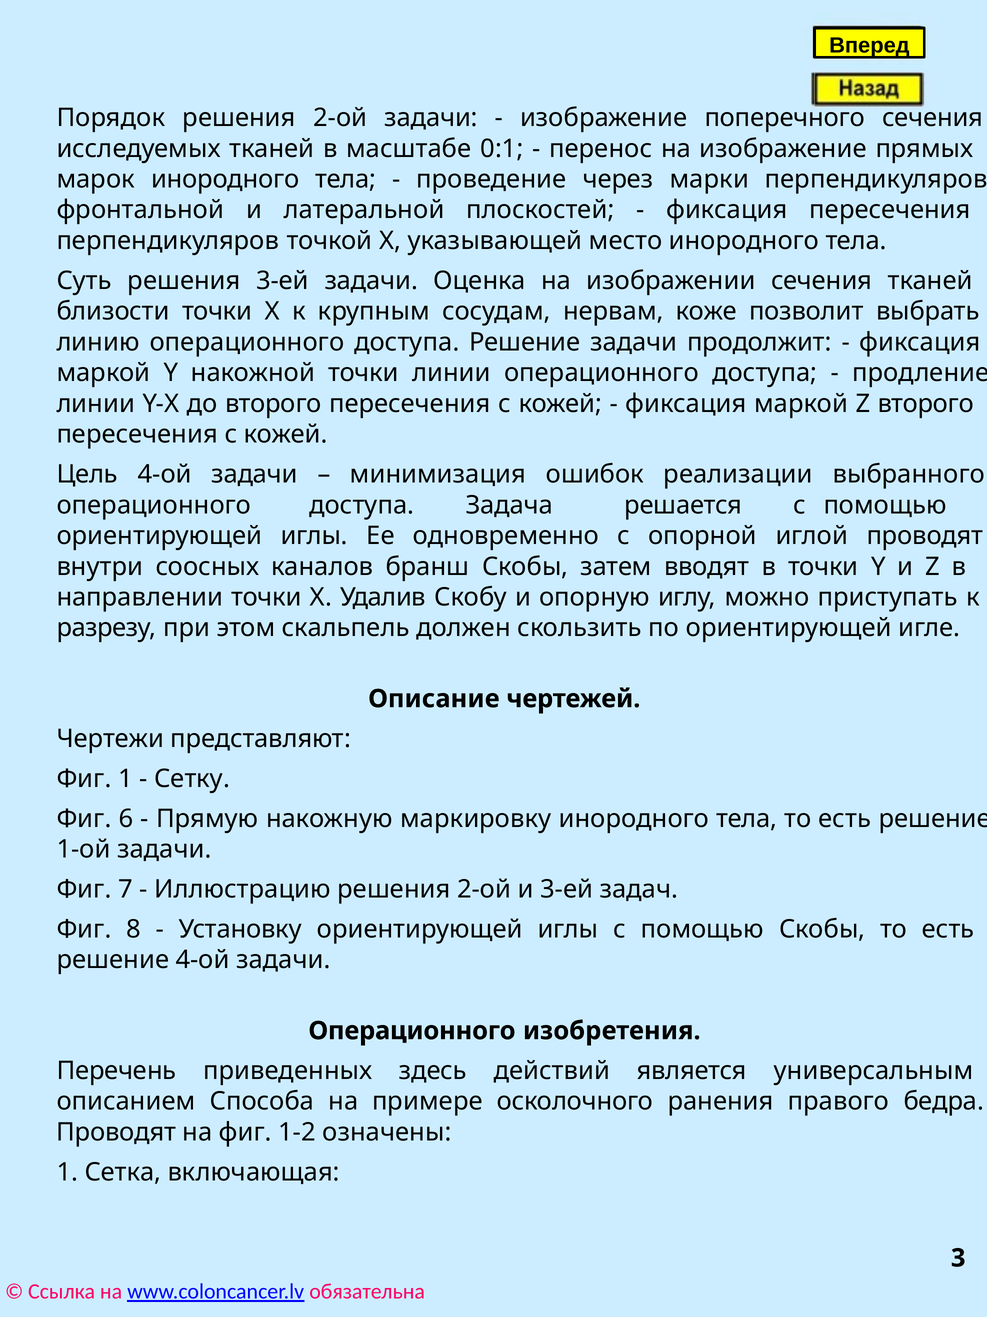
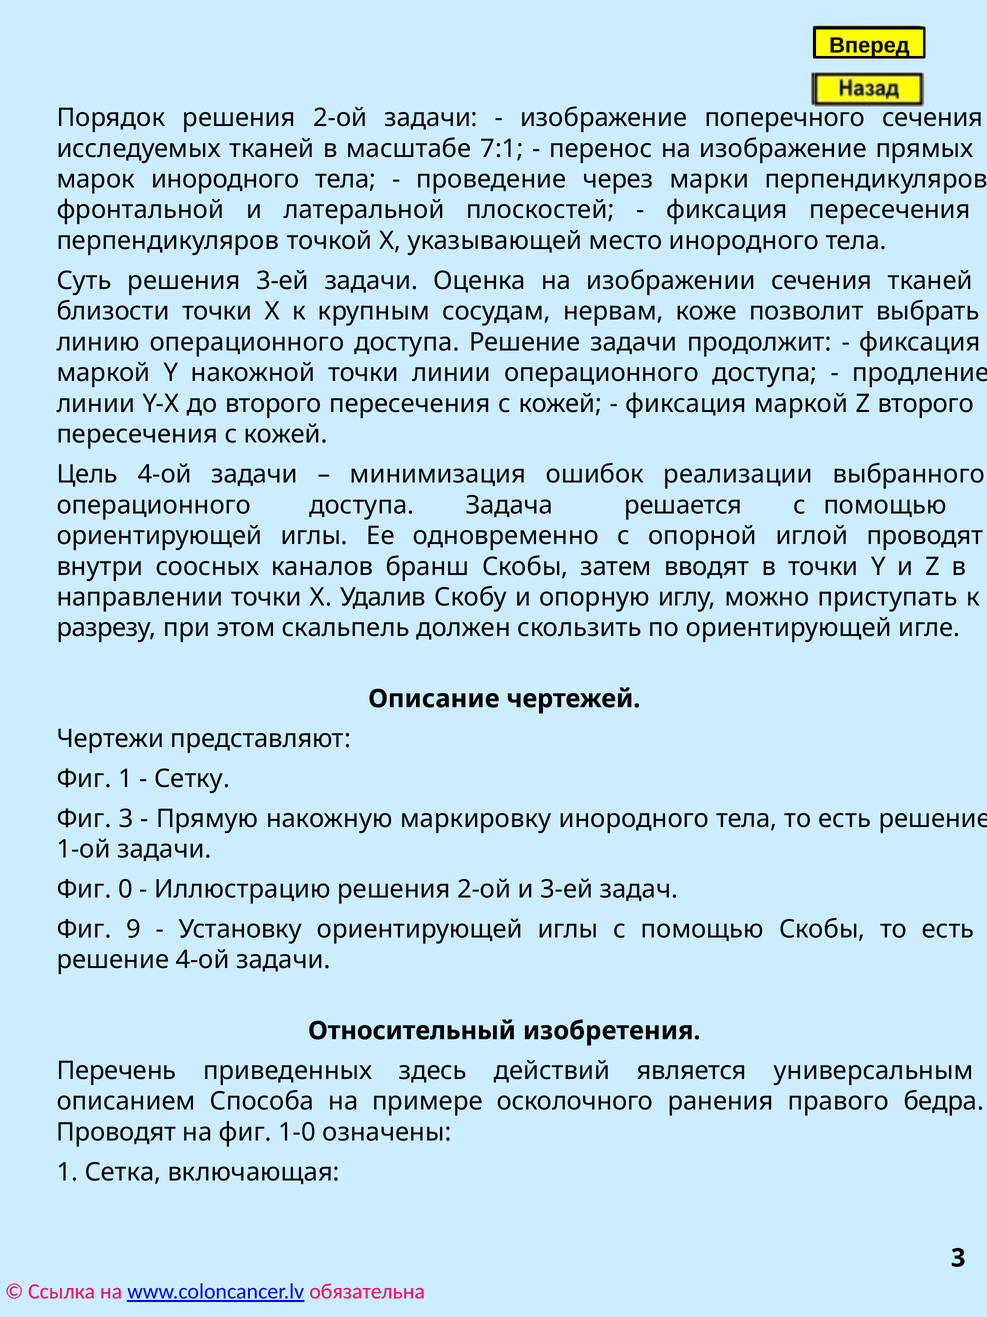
0:1: 0:1 -> 7:1
Фиг 6: 6 -> 3
7: 7 -> 0
8: 8 -> 9
Операционного at (412, 1030): Операционного -> Относительный
1-2: 1-2 -> 1-0
